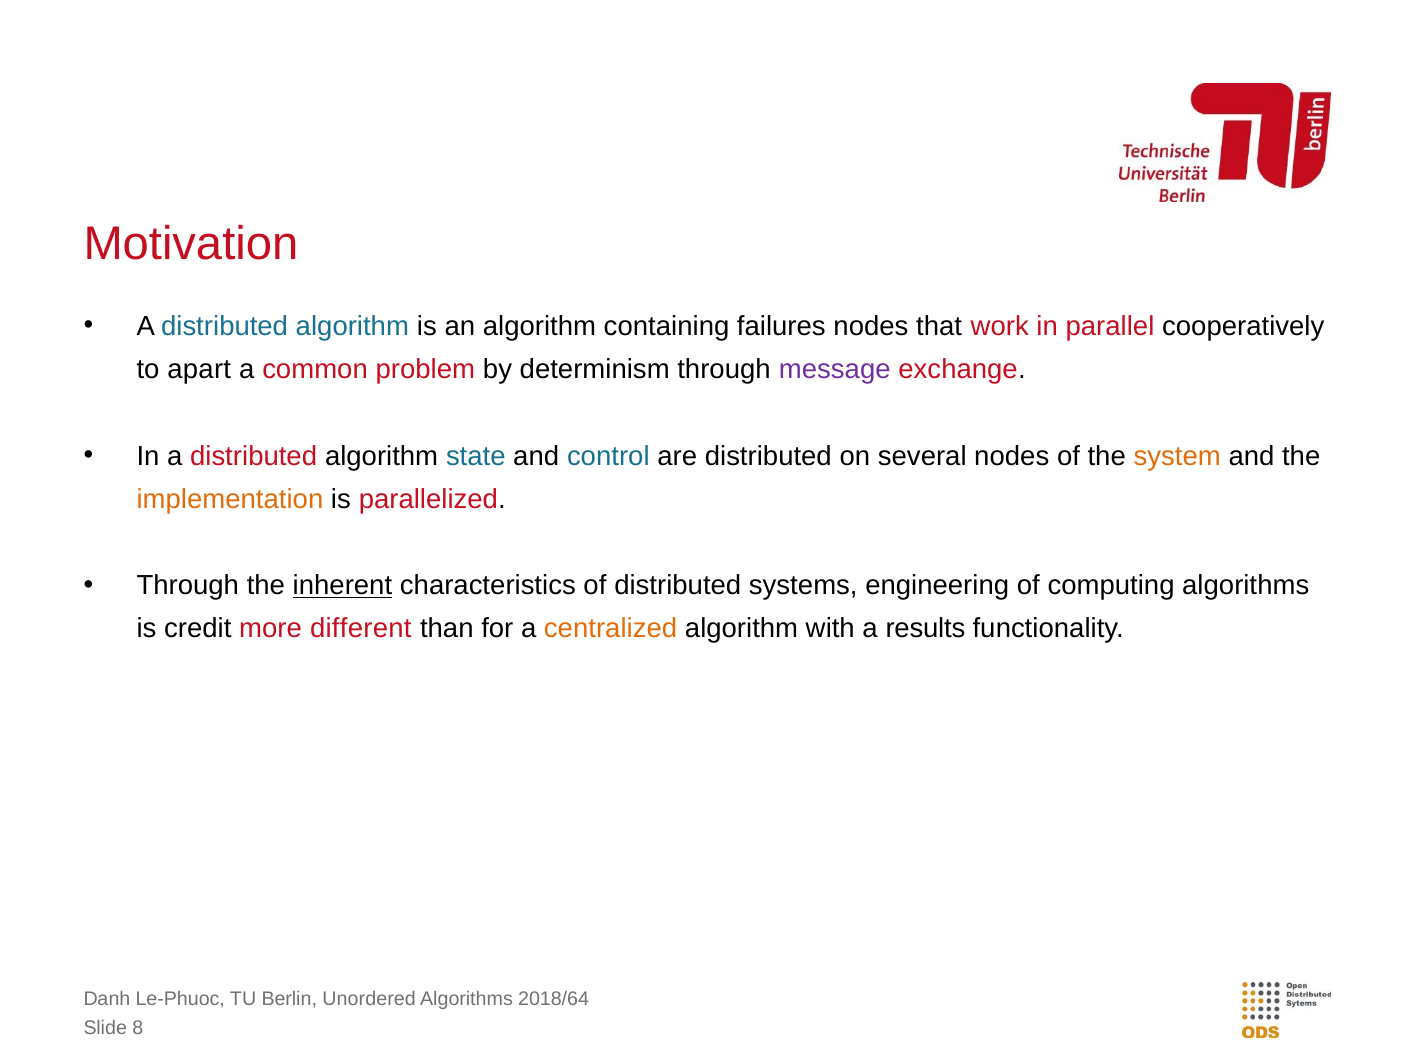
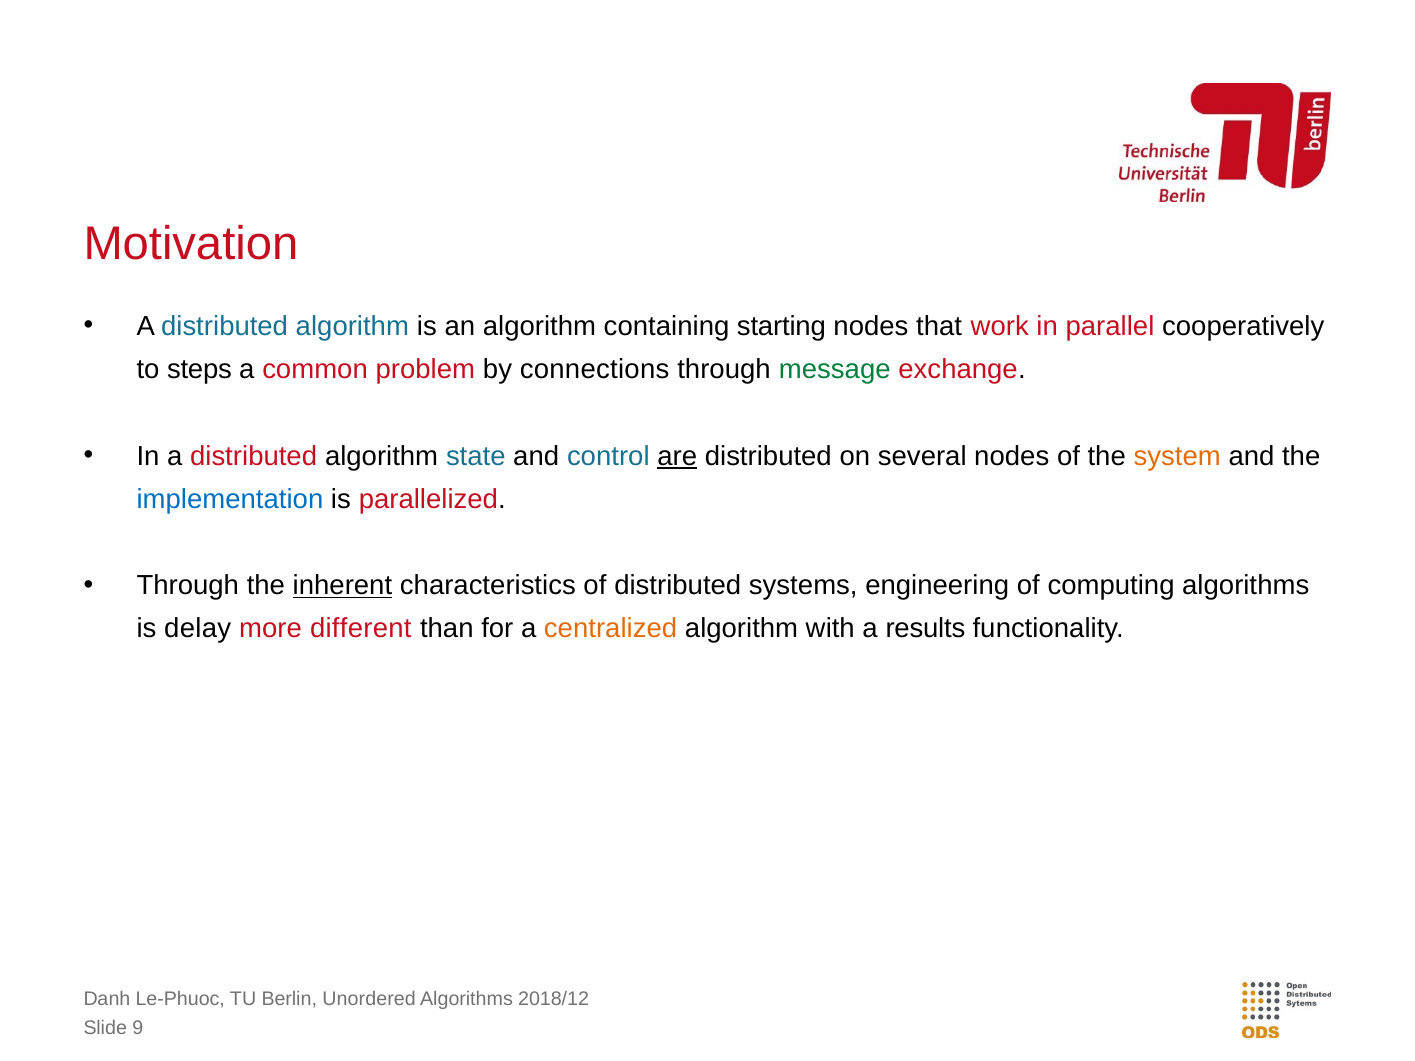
failures: failures -> starting
apart: apart -> steps
determinism: determinism -> connections
message colour: purple -> green
are underline: none -> present
implementation colour: orange -> blue
credit: credit -> delay
2018/64: 2018/64 -> 2018/12
8: 8 -> 9
